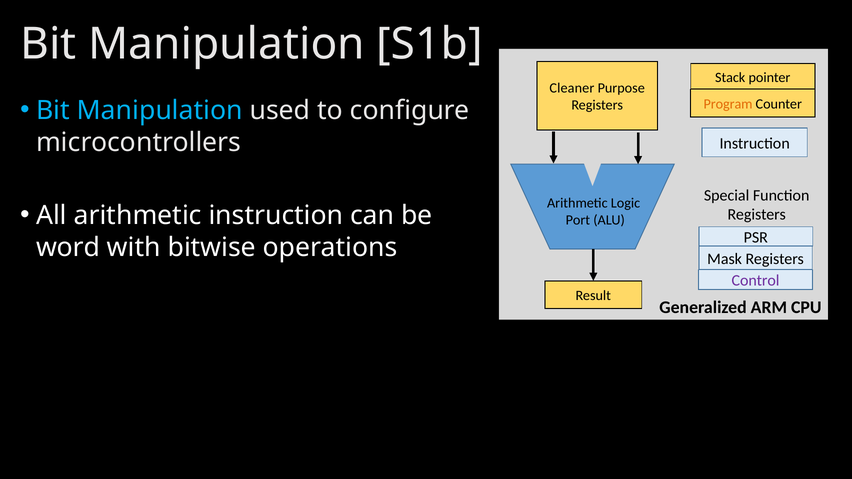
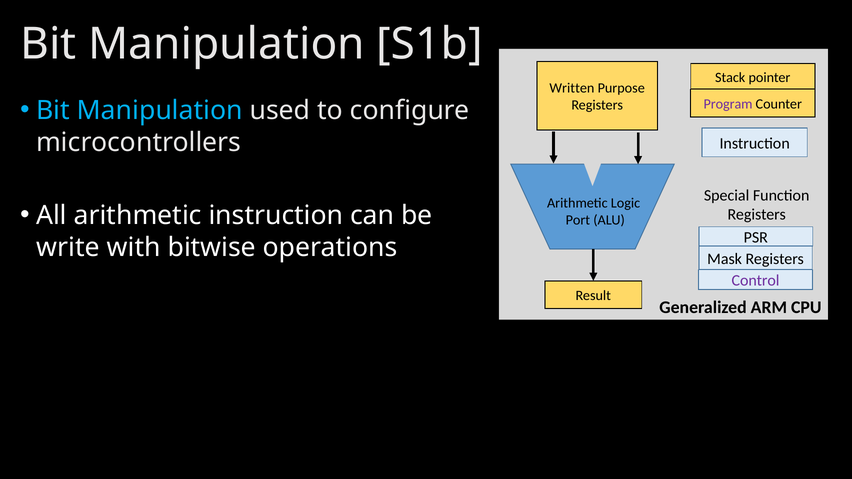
Cleaner: Cleaner -> Written
Program colour: orange -> purple
word: word -> write
